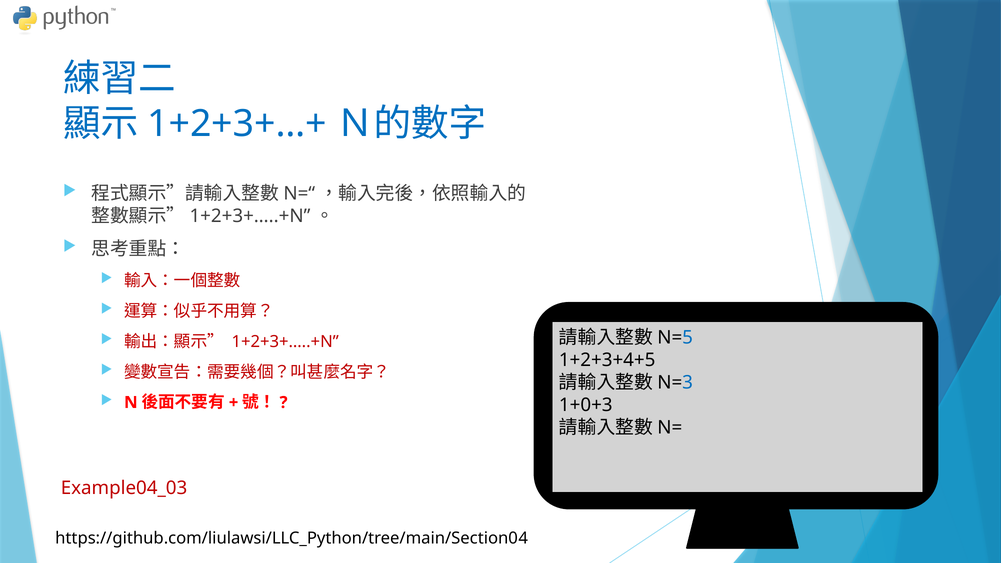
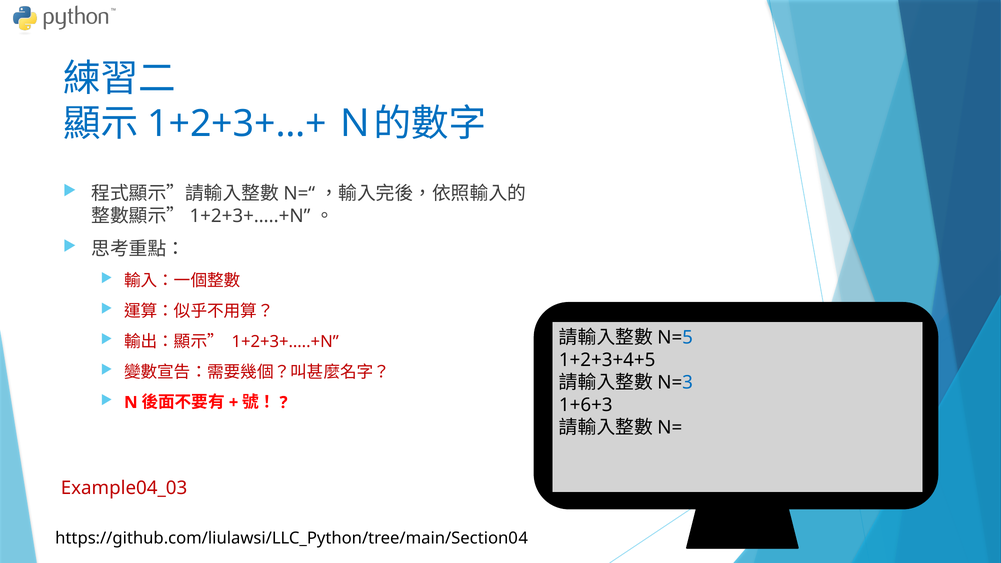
1+0+3: 1+0+3 -> 1+6+3
